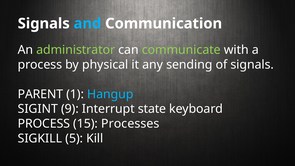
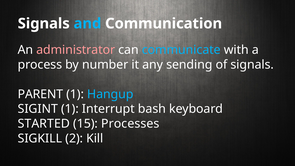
administrator colour: light green -> pink
communicate colour: light green -> light blue
physical: physical -> number
SIGINT 9: 9 -> 1
state: state -> bash
PROCESS at (44, 124): PROCESS -> STARTED
5: 5 -> 2
